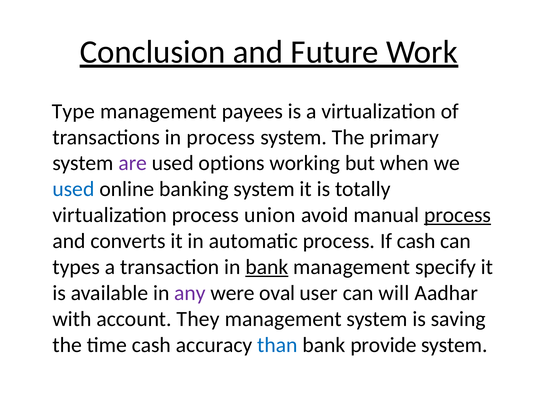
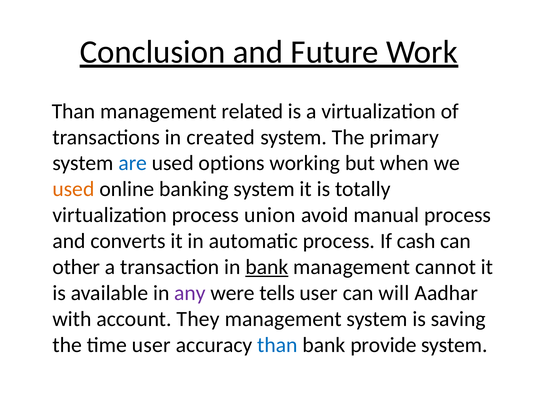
Type at (73, 111): Type -> Than
payees: payees -> related
in process: process -> created
are colour: purple -> blue
used at (73, 189) colour: blue -> orange
process at (458, 215) underline: present -> none
types: types -> other
specify: specify -> cannot
oval: oval -> tells
time cash: cash -> user
